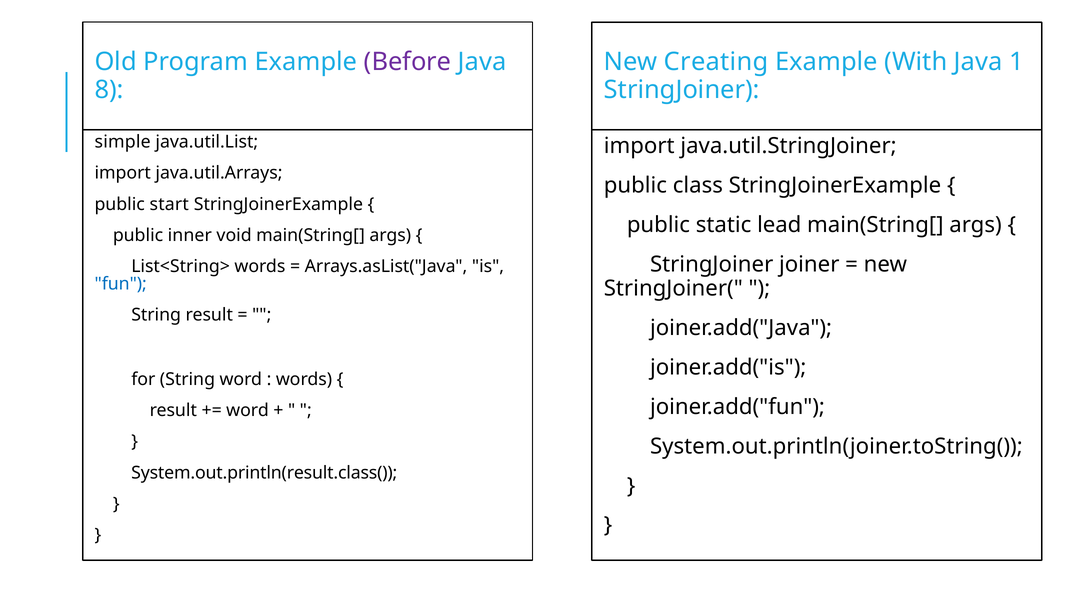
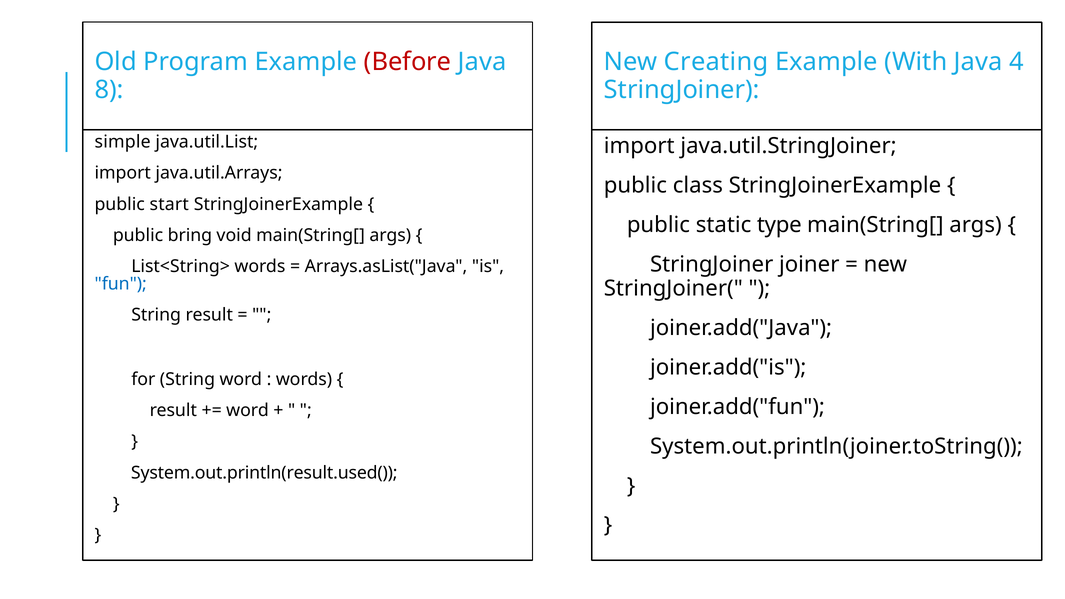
Before colour: purple -> red
1: 1 -> 4
lead: lead -> type
inner: inner -> bring
System.out.println(result.class(: System.out.println(result.class( -> System.out.println(result.used(
